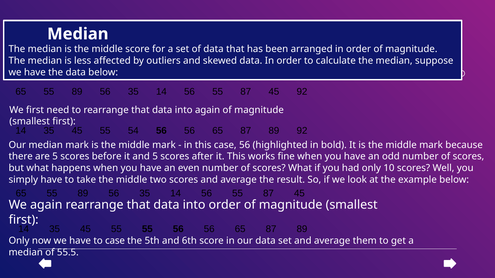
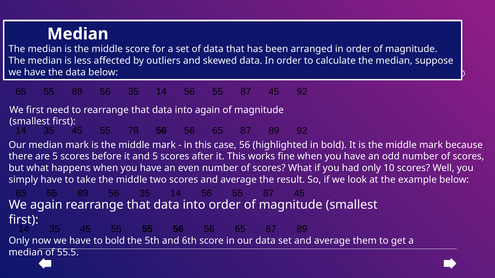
54: 54 -> 78
to case: case -> bold
